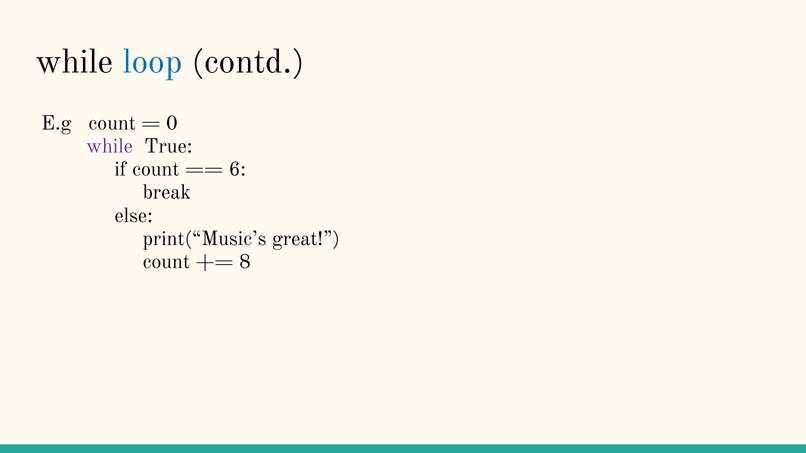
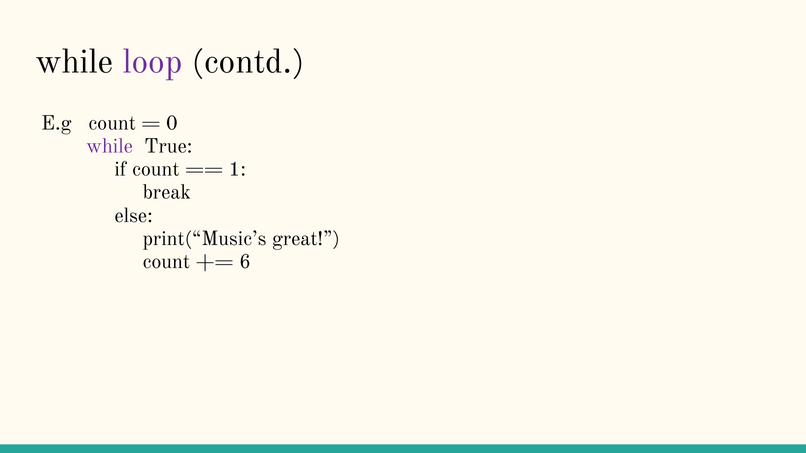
loop colour: blue -> purple
6: 6 -> 1
8: 8 -> 6
